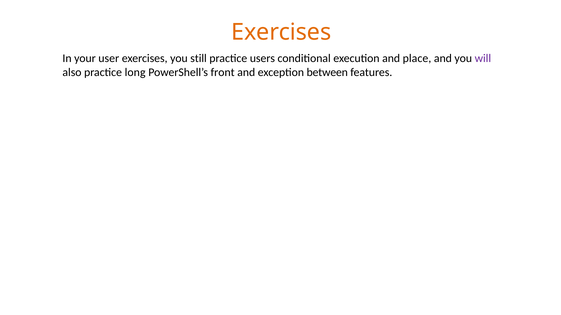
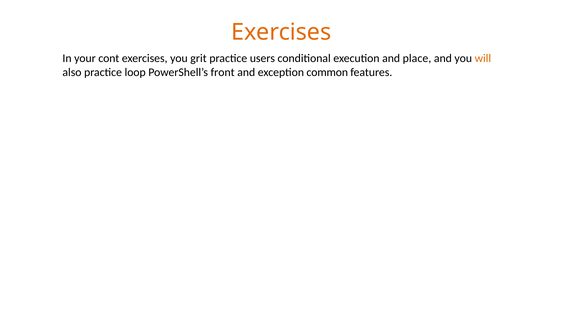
user: user -> cont
still: still -> grit
will colour: purple -> orange
long: long -> loop
between: between -> common
